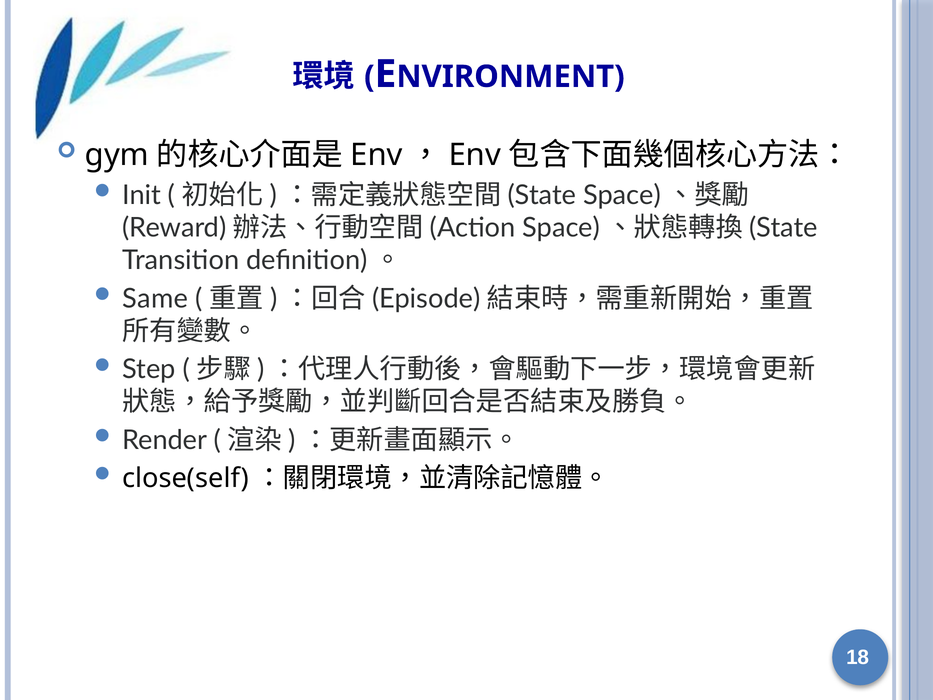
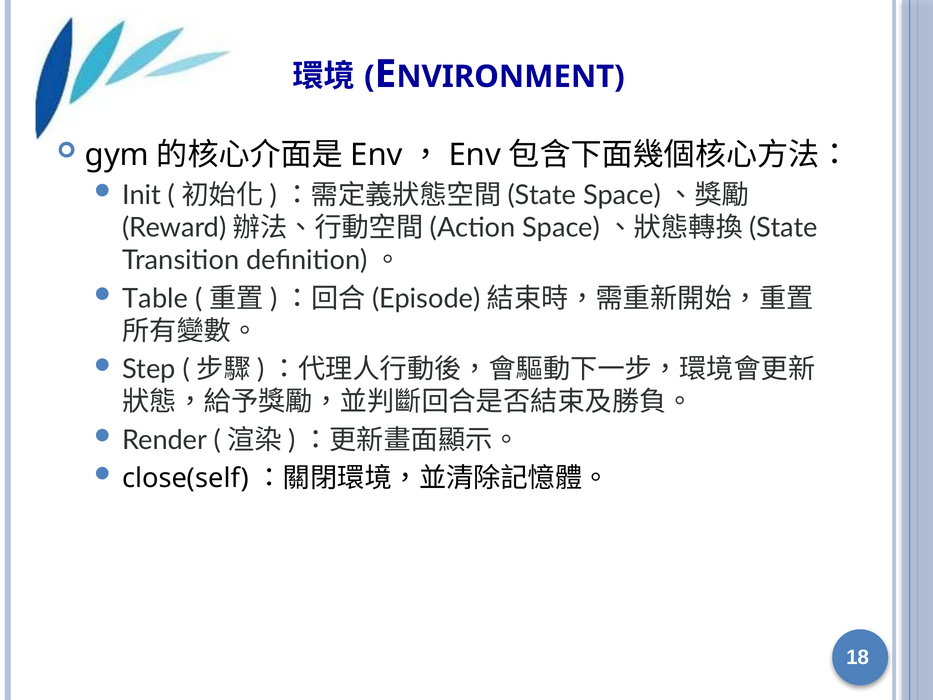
Same: Same -> Table
